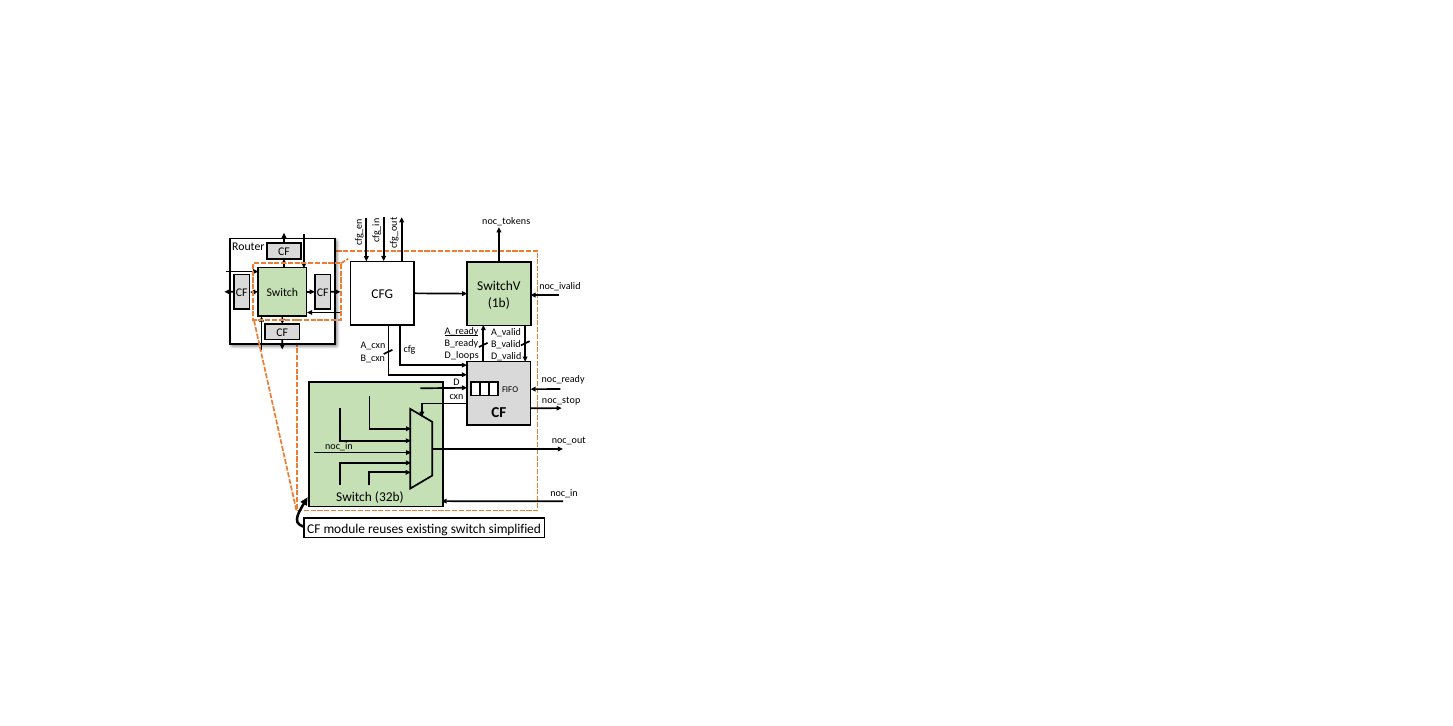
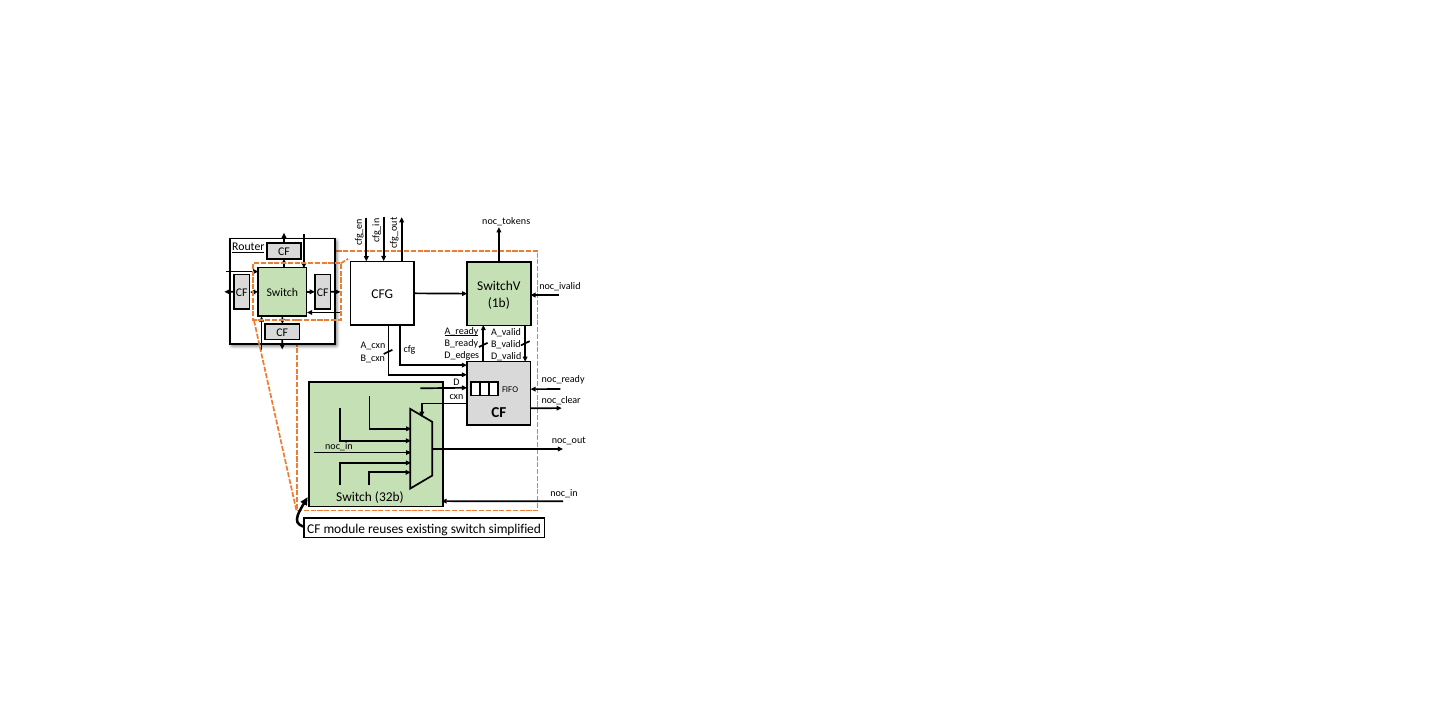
Router underline: none -> present
D_loops: D_loops -> D_edges
noc_stop: noc_stop -> noc_clear
